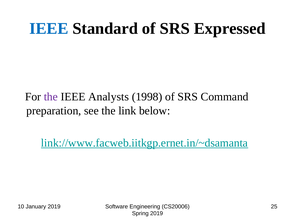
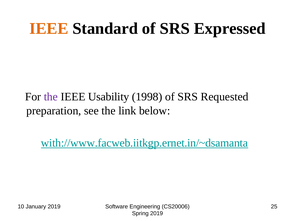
IEEE at (49, 28) colour: blue -> orange
Analysts: Analysts -> Usability
Command: Command -> Requested
link://www.facweb.iitkgp.ernet.in/~dsamanta: link://www.facweb.iitkgp.ernet.in/~dsamanta -> with://www.facweb.iitkgp.ernet.in/~dsamanta
